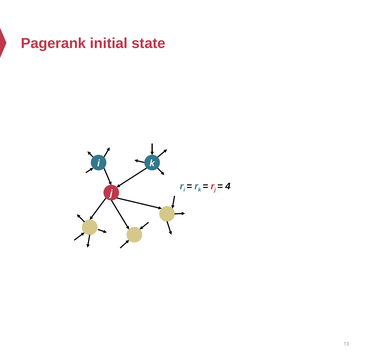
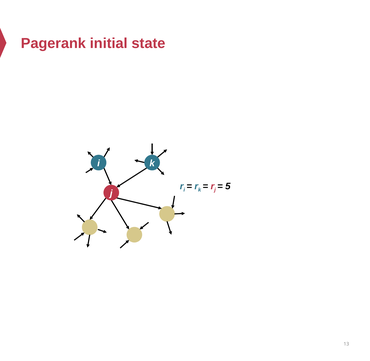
4: 4 -> 5
